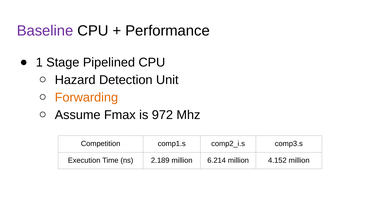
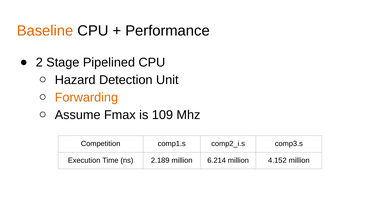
Baseline colour: purple -> orange
1: 1 -> 2
972: 972 -> 109
